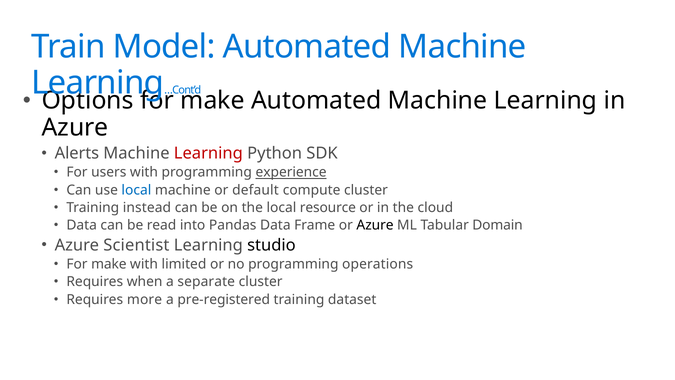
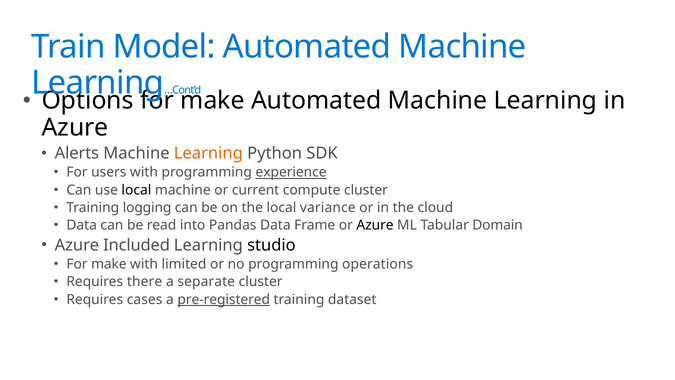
Learning at (208, 153) colour: red -> orange
local at (136, 190) colour: blue -> black
default: default -> current
instead: instead -> logging
resource: resource -> variance
Scientist: Scientist -> Included
when: when -> there
more: more -> cases
pre-registered underline: none -> present
